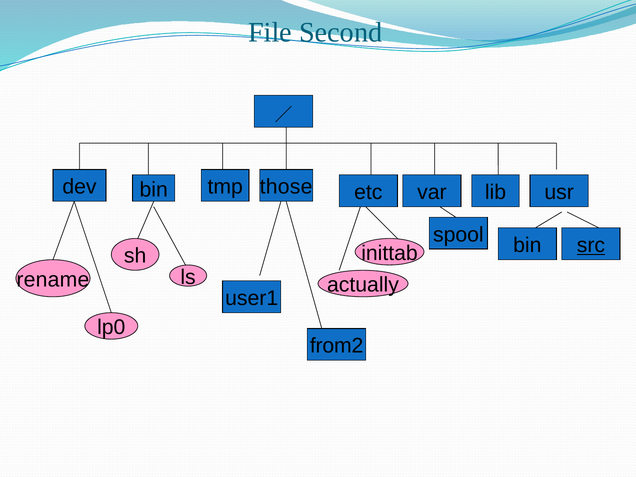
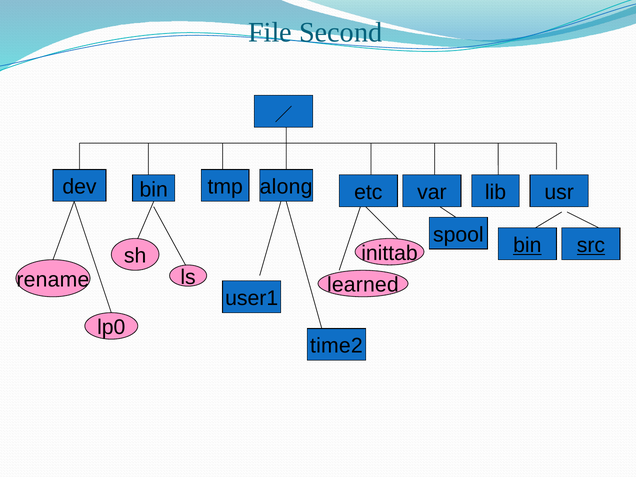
those: those -> along
bin at (527, 245) underline: none -> present
actually: actually -> learned
from2: from2 -> time2
